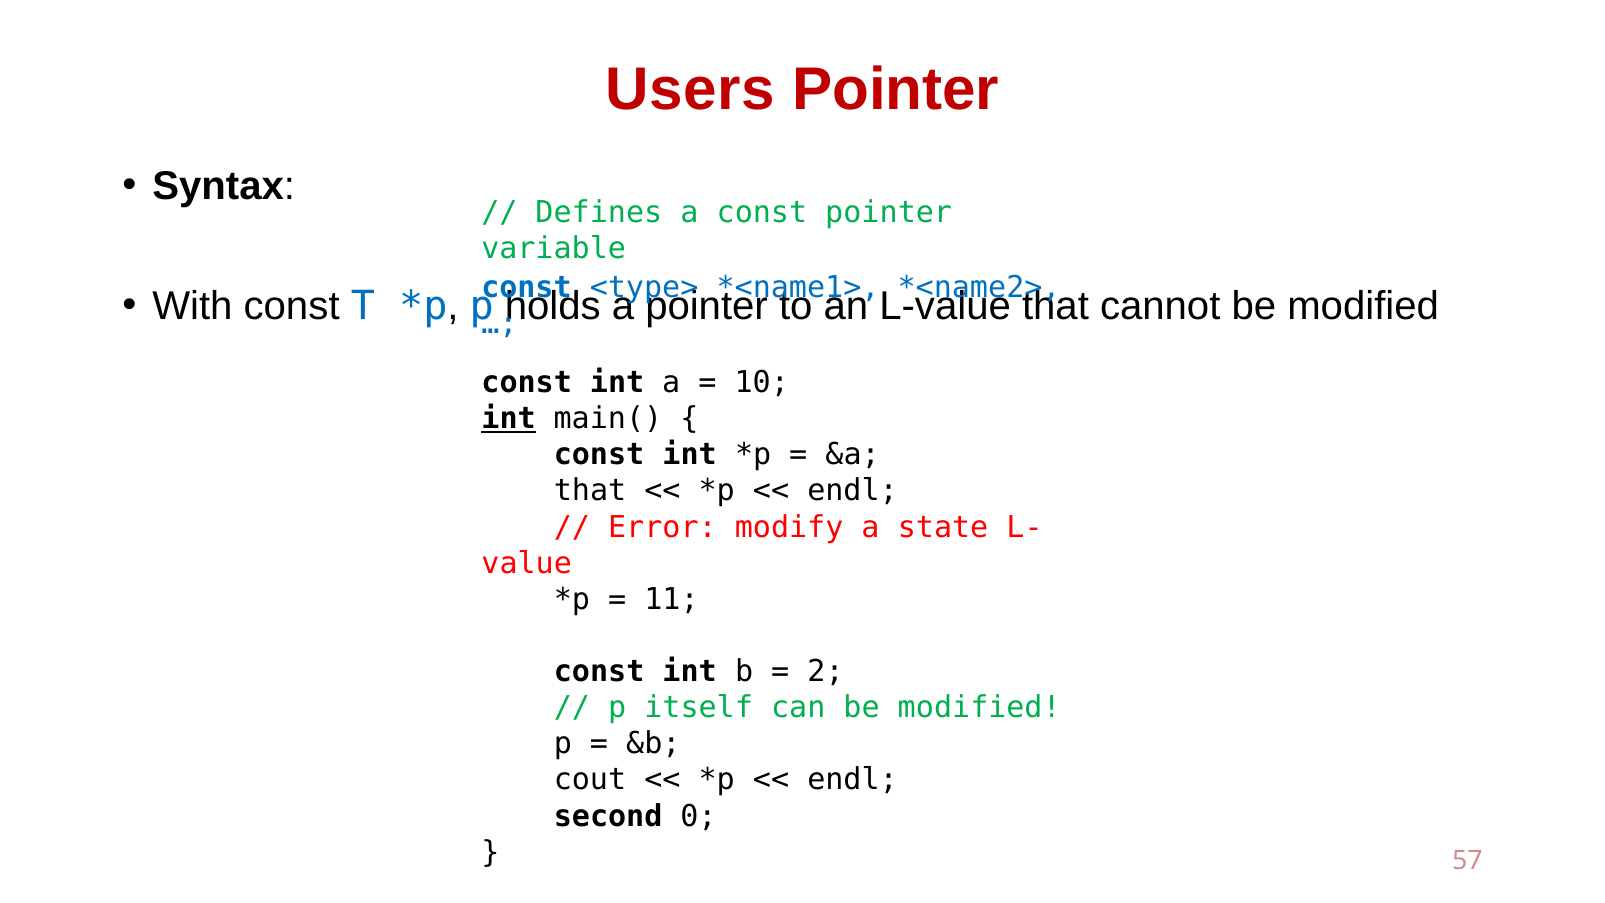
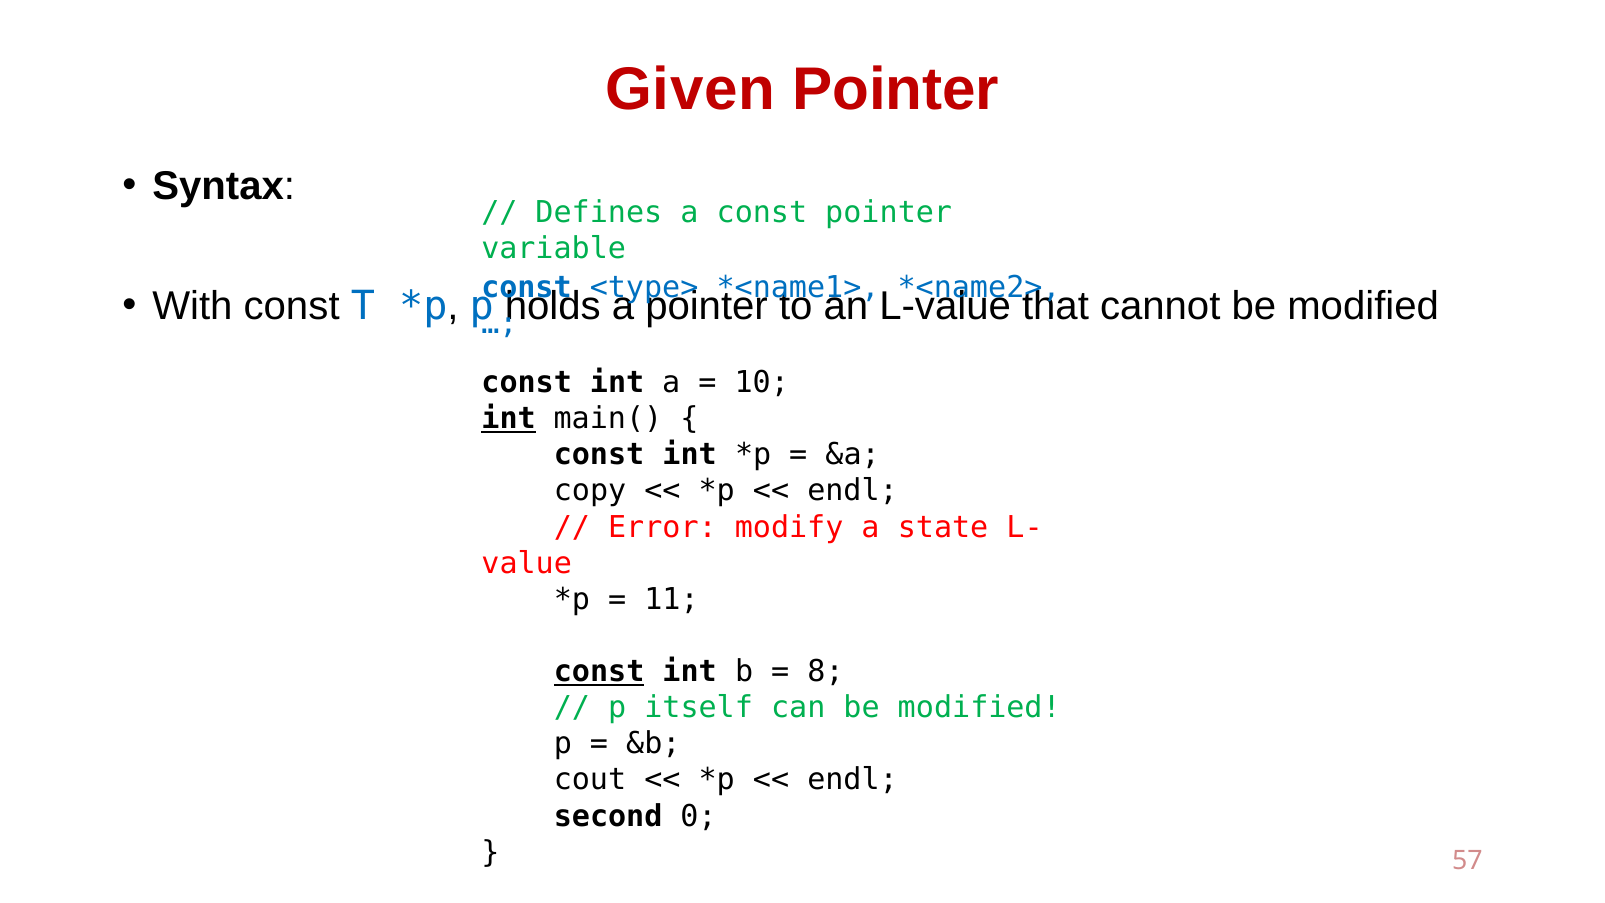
Users: Users -> Given
that at (590, 491): that -> copy
const at (599, 672) underline: none -> present
2: 2 -> 8
